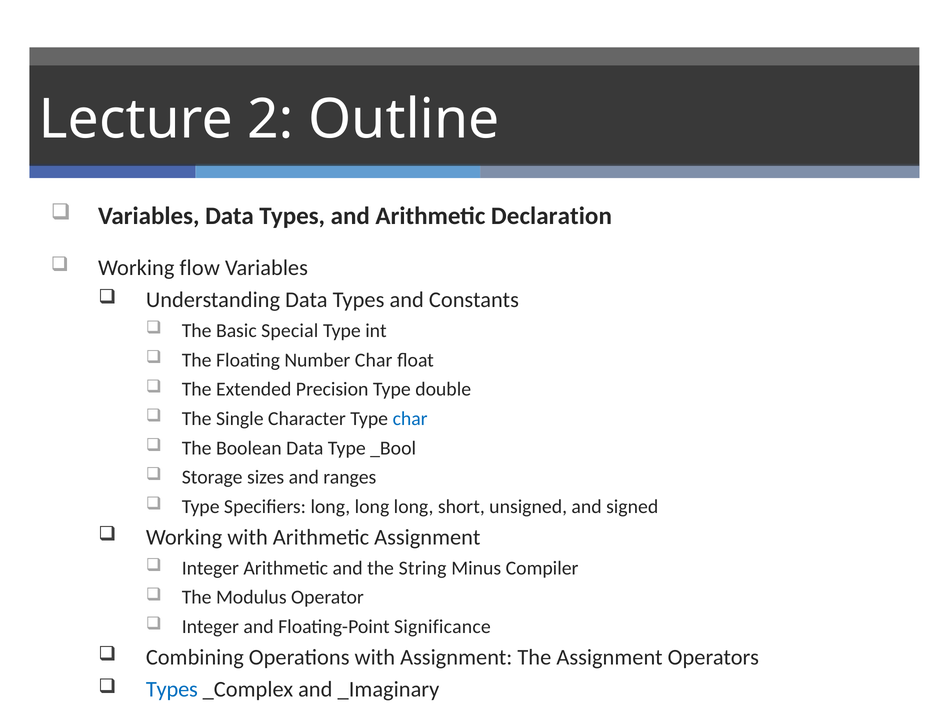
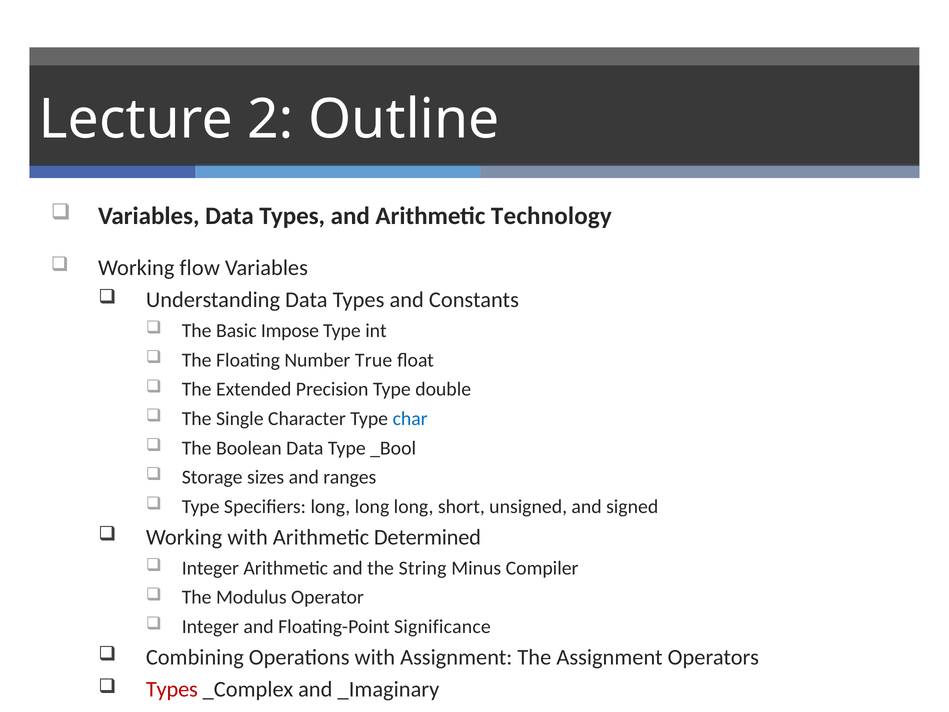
Declaration: Declaration -> Technology
Special: Special -> Impose
Number Char: Char -> True
Arithmetic Assignment: Assignment -> Determined
Types at (172, 689) colour: blue -> red
